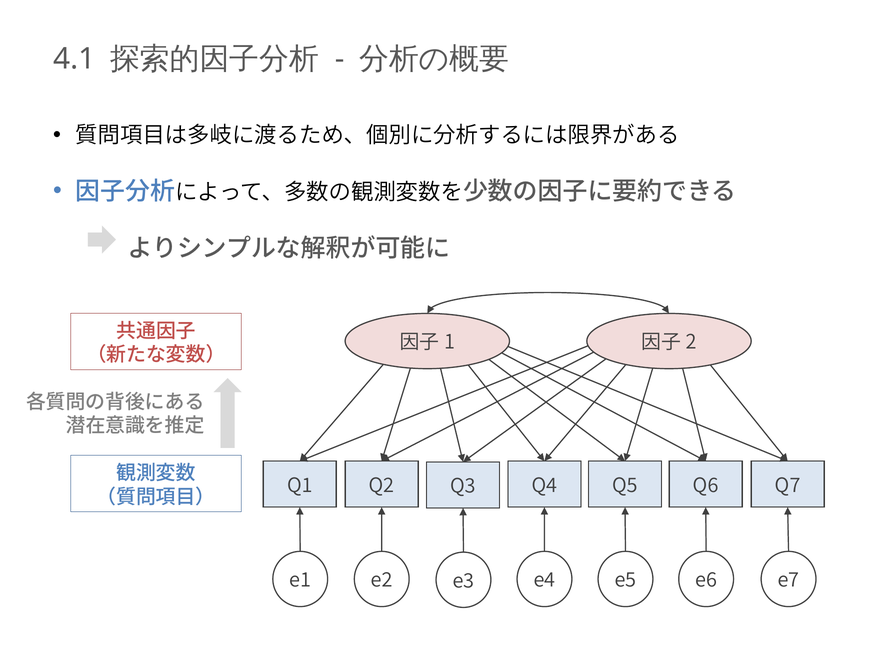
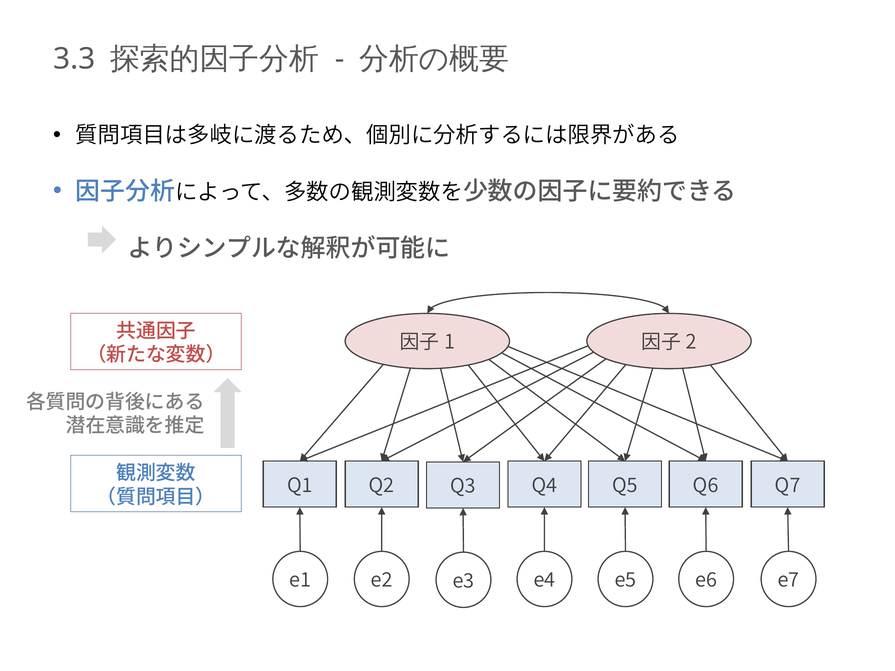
4.1: 4.1 -> 3.3
